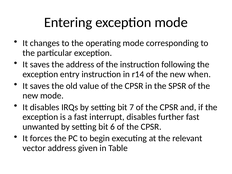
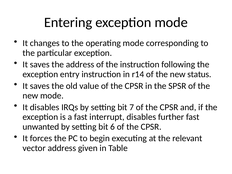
when: when -> status
